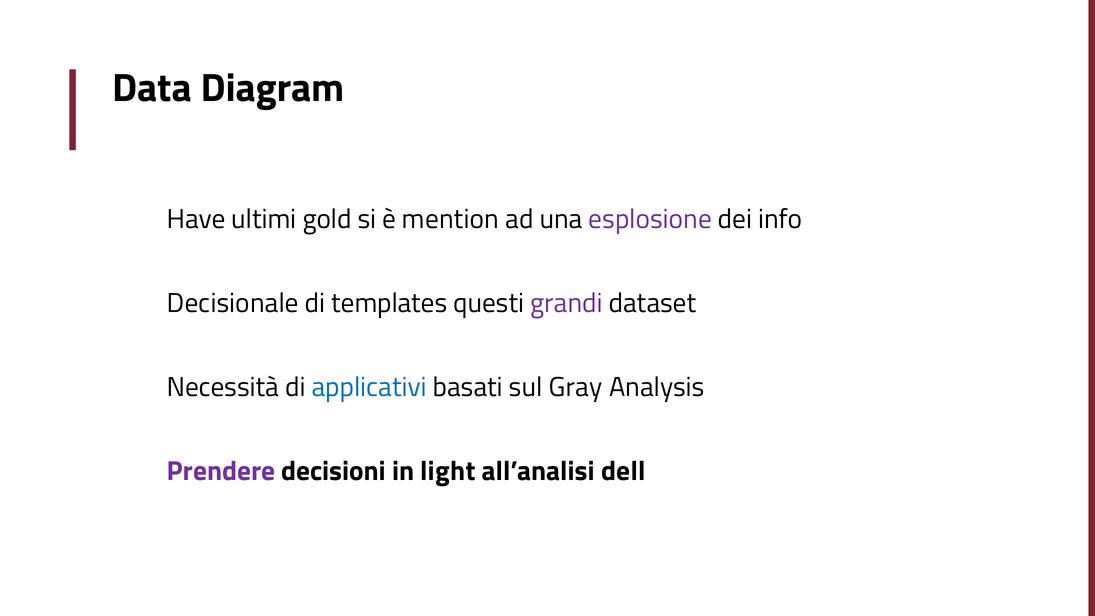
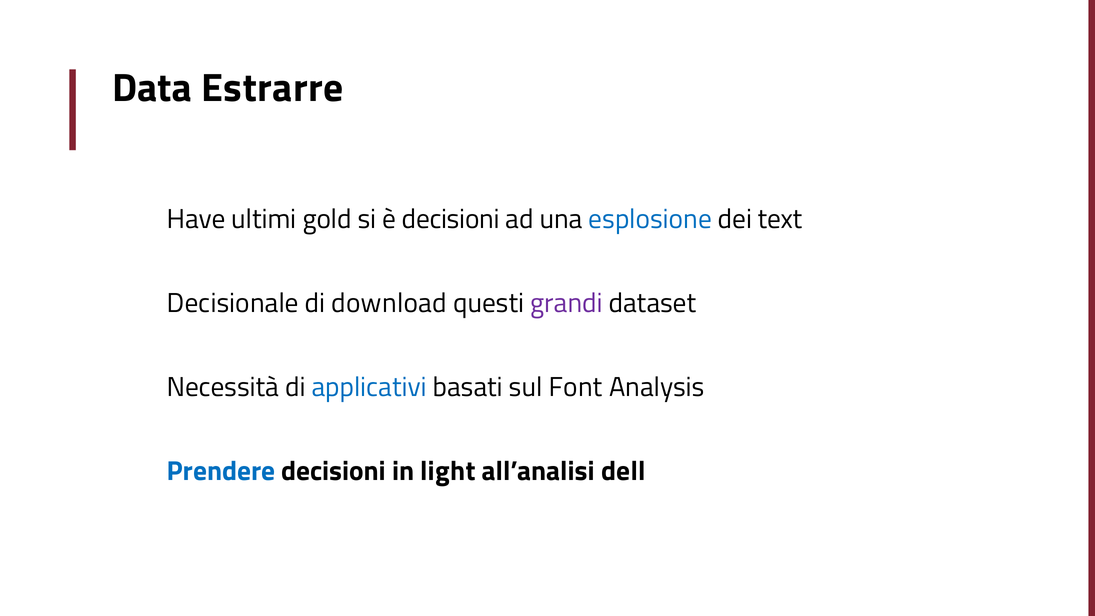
Diagram: Diagram -> Estrarre
è mention: mention -> decisioni
esplosione colour: purple -> blue
info: info -> text
templates: templates -> download
Gray: Gray -> Font
Prendere colour: purple -> blue
